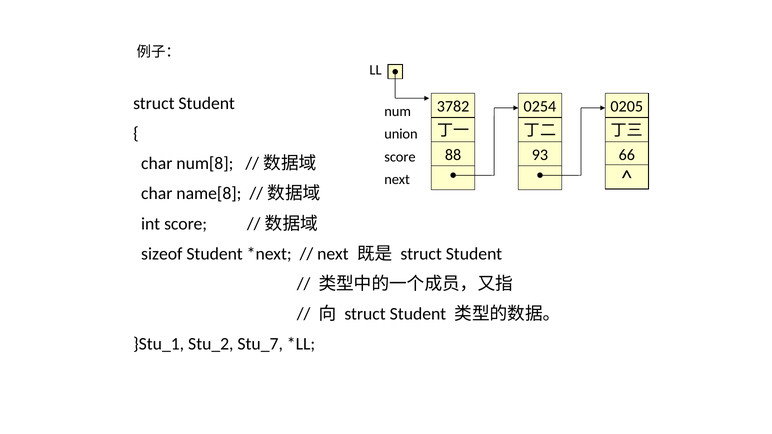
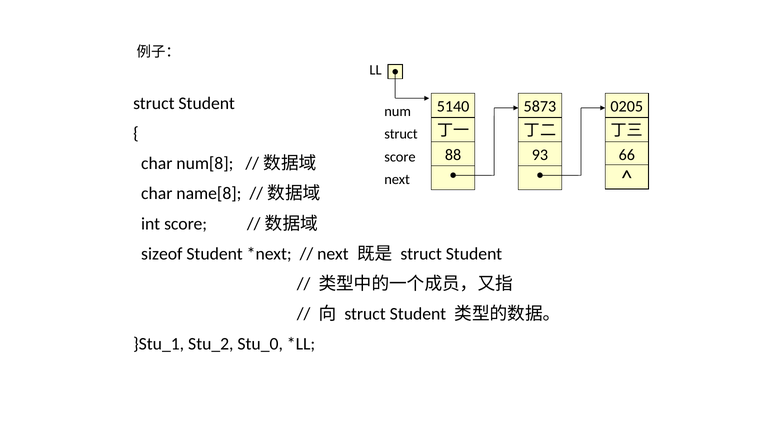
3782: 3782 -> 5140
0254: 0254 -> 5873
union at (401, 134): union -> struct
Stu_7: Stu_7 -> Stu_0
